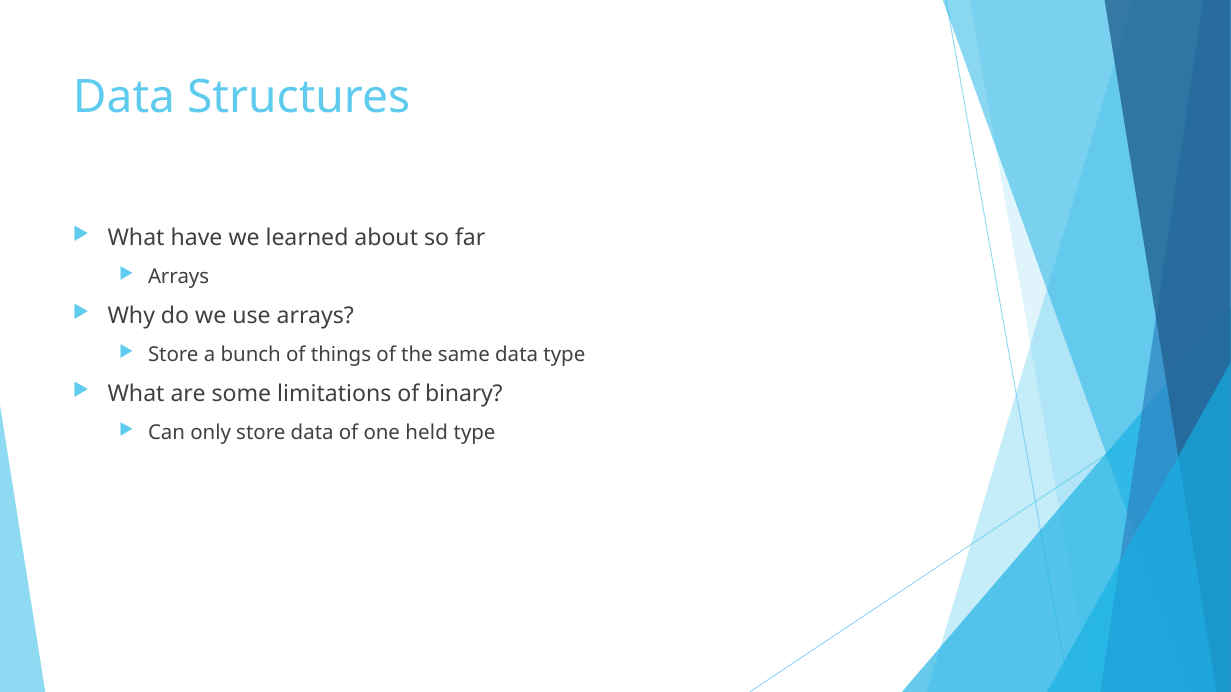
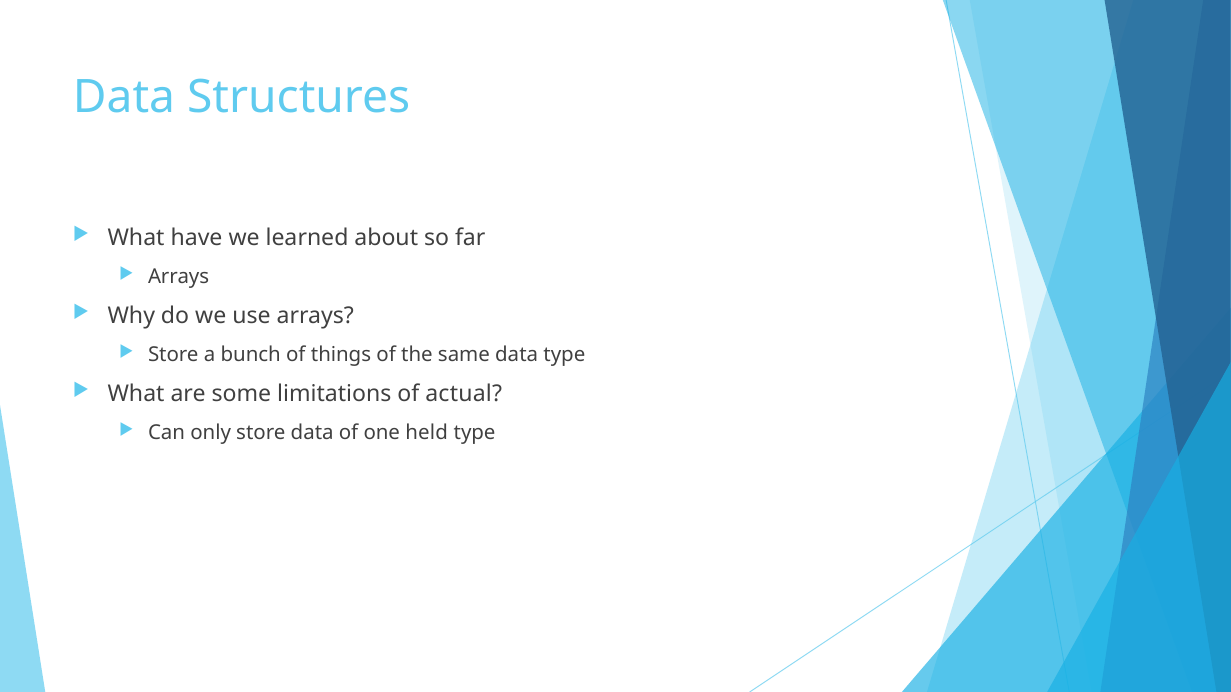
binary: binary -> actual
